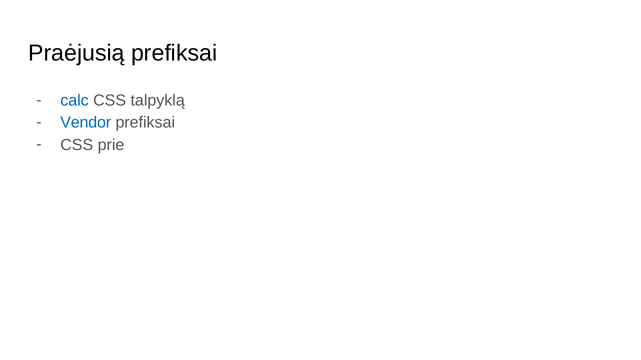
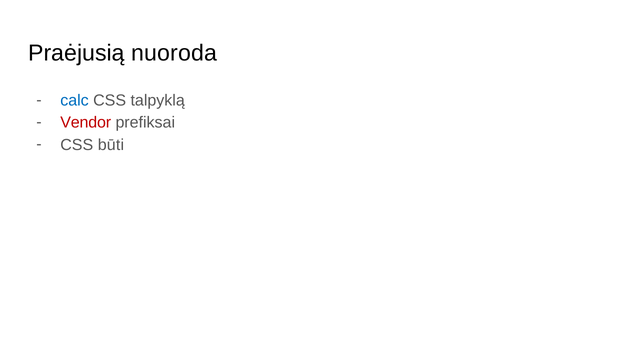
Praėjusią prefiksai: prefiksai -> nuoroda
Vendor colour: blue -> red
prie: prie -> būti
